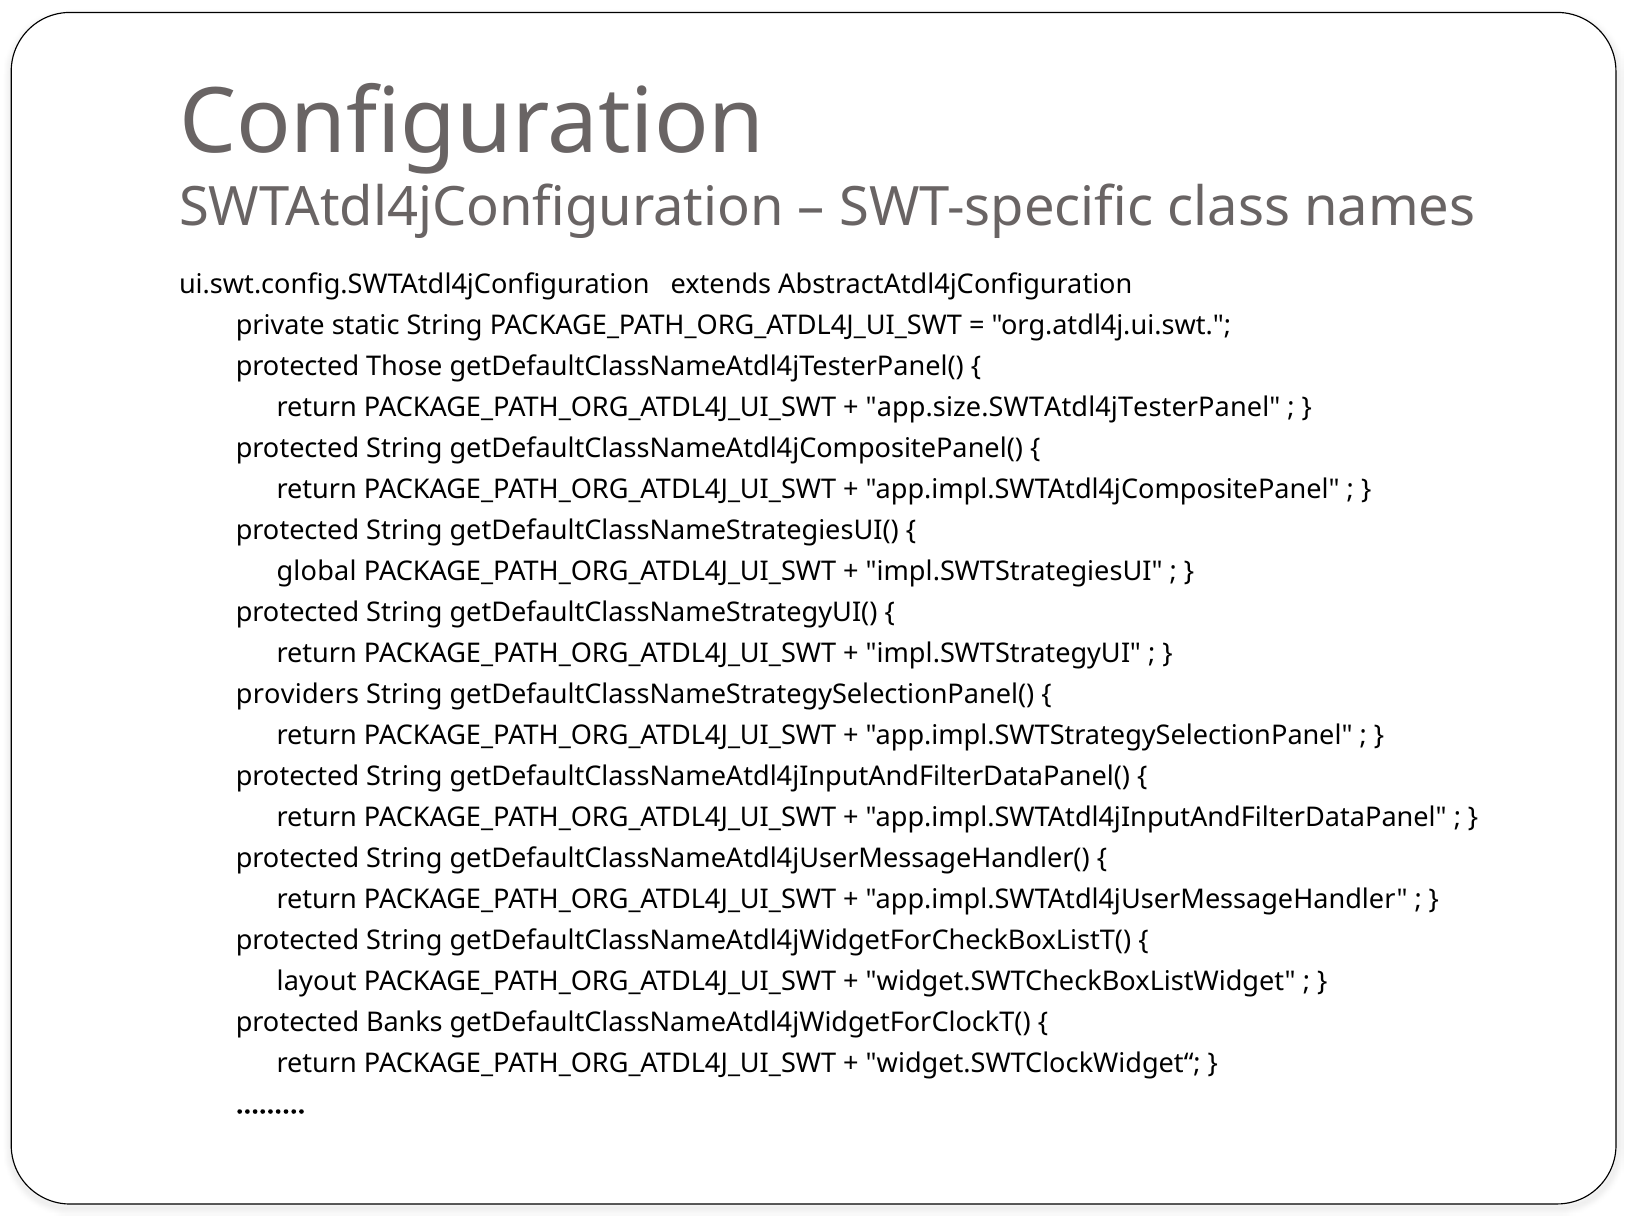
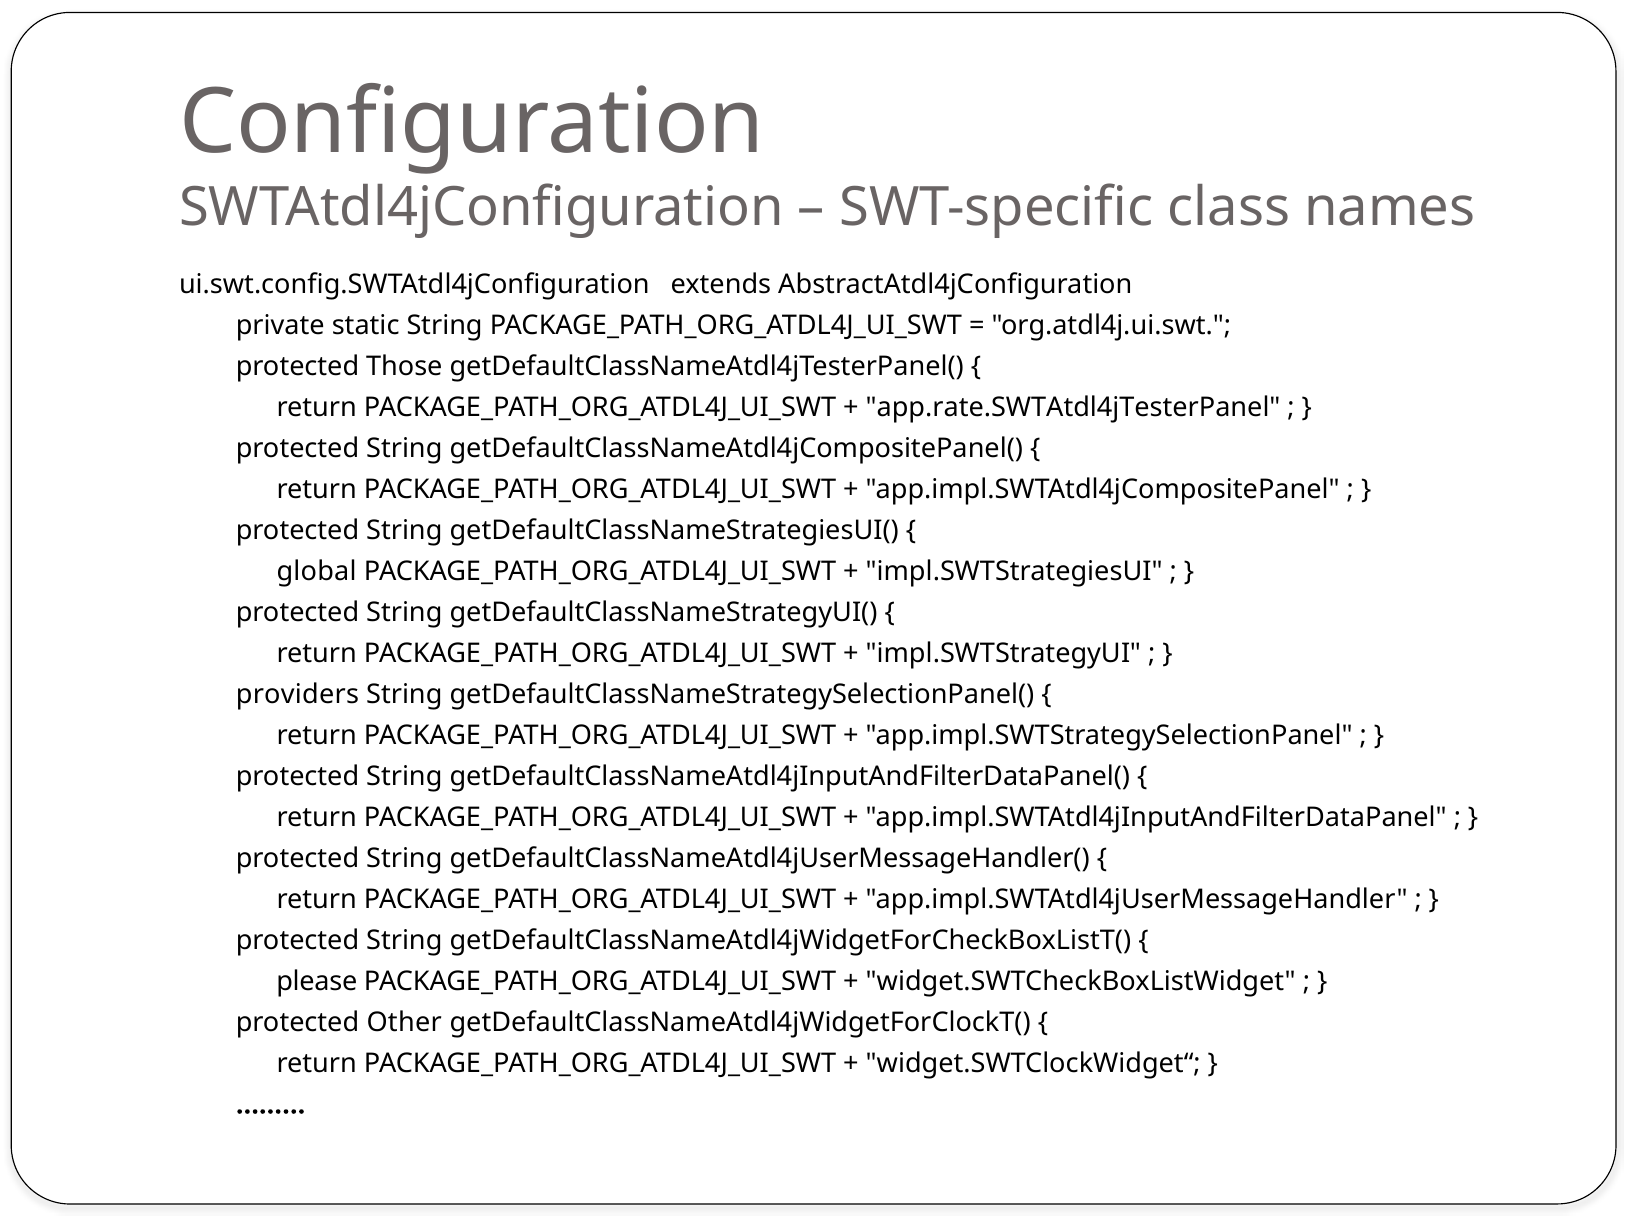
app.size.SWTAtdl4jTesterPanel: app.size.SWTAtdl4jTesterPanel -> app.rate.SWTAtdl4jTesterPanel
layout: layout -> please
Banks: Banks -> Other
